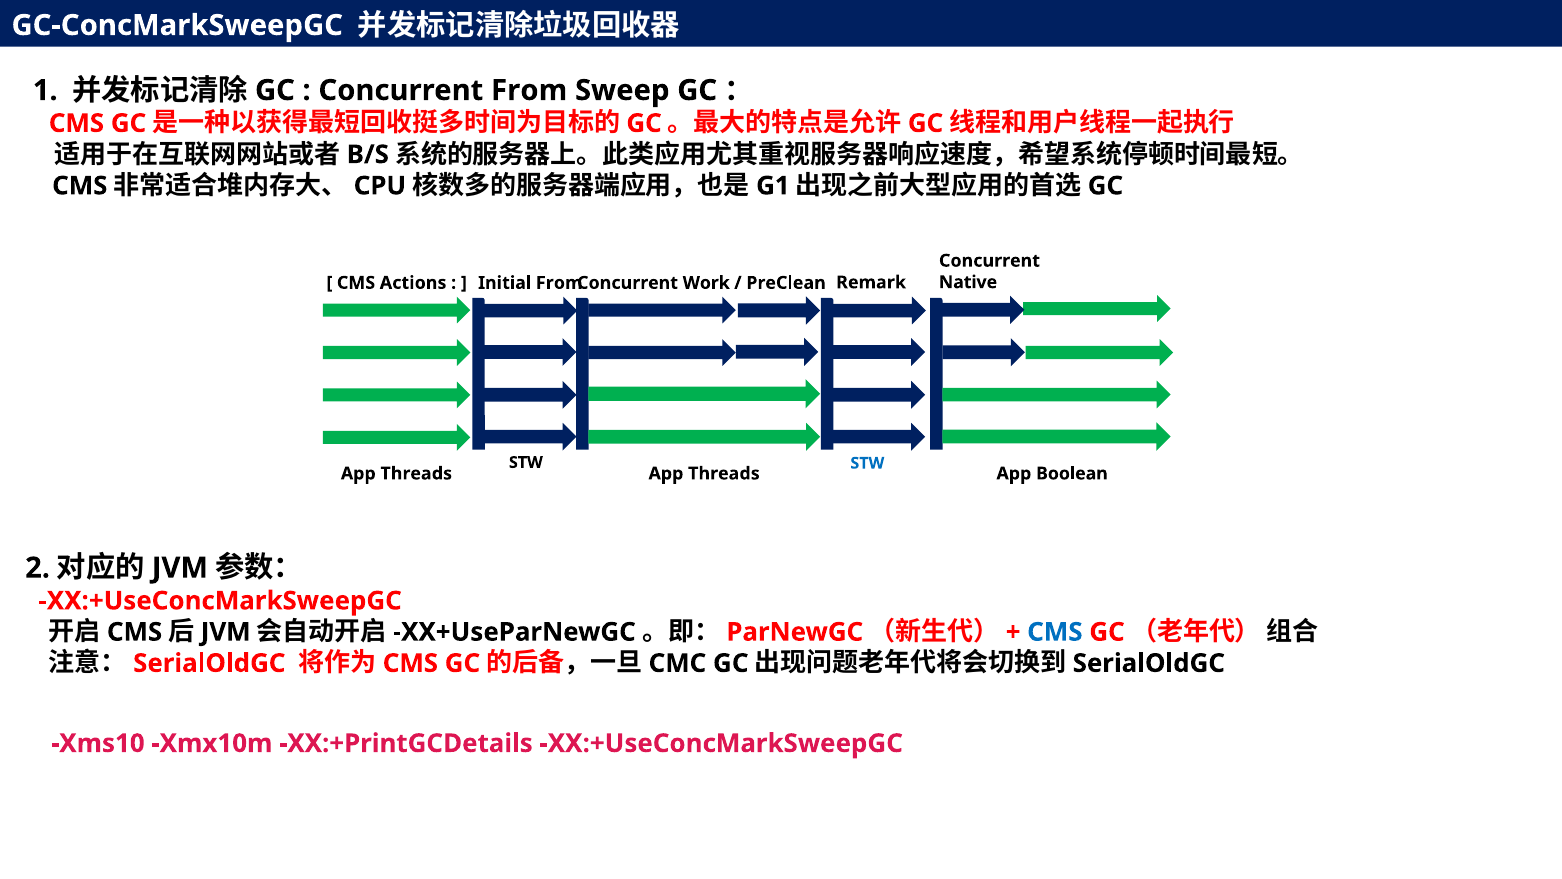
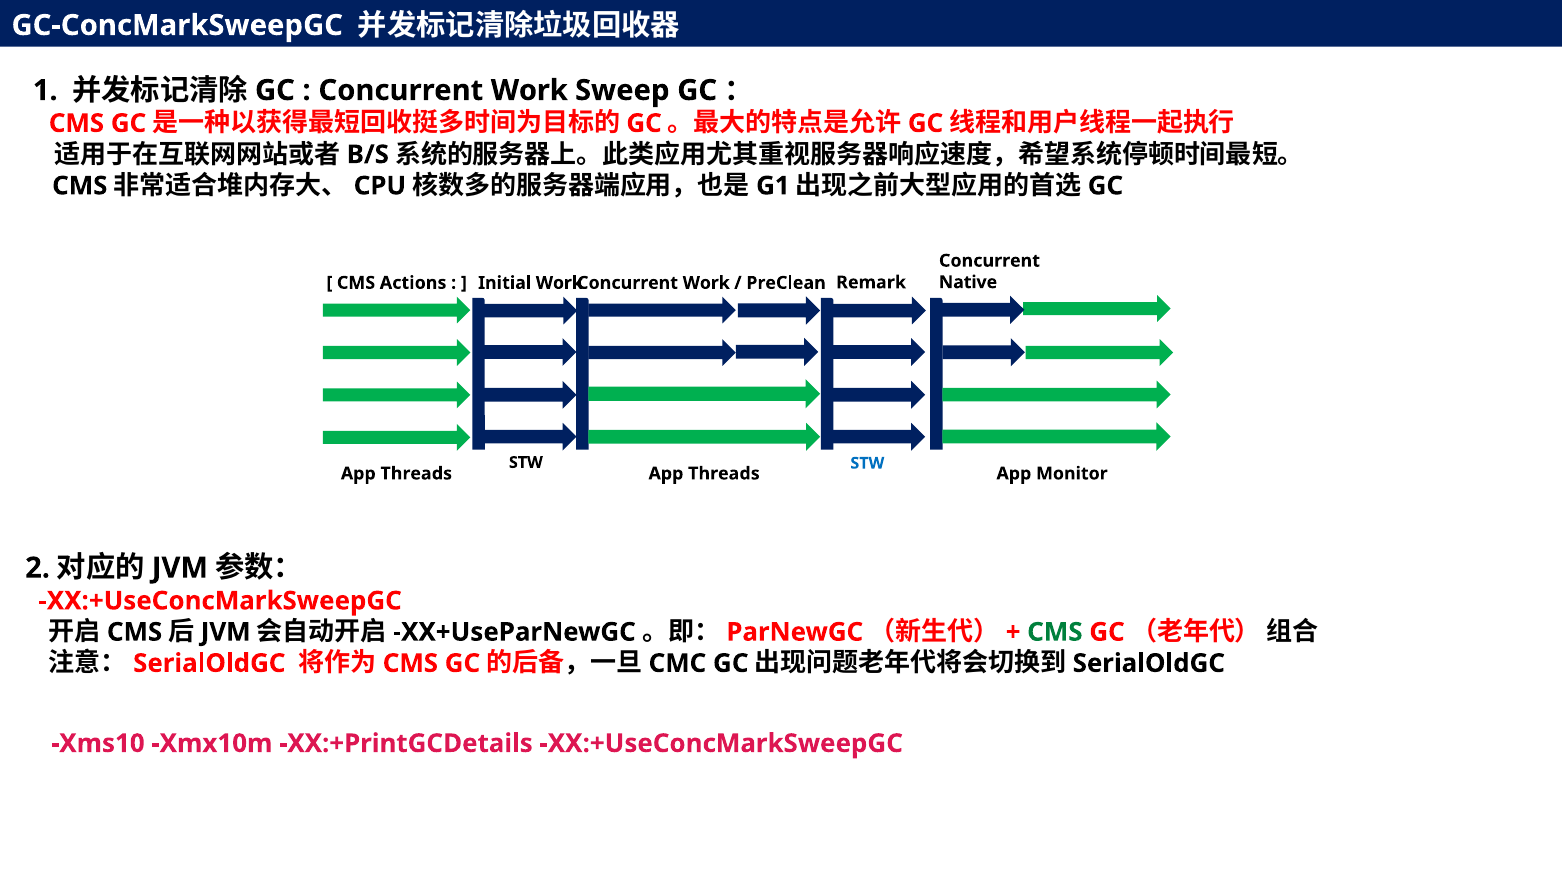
From at (529, 90): From -> Work
Initial From: From -> Work
Boolean: Boolean -> Monitor
CMS at (1055, 632) colour: blue -> green
